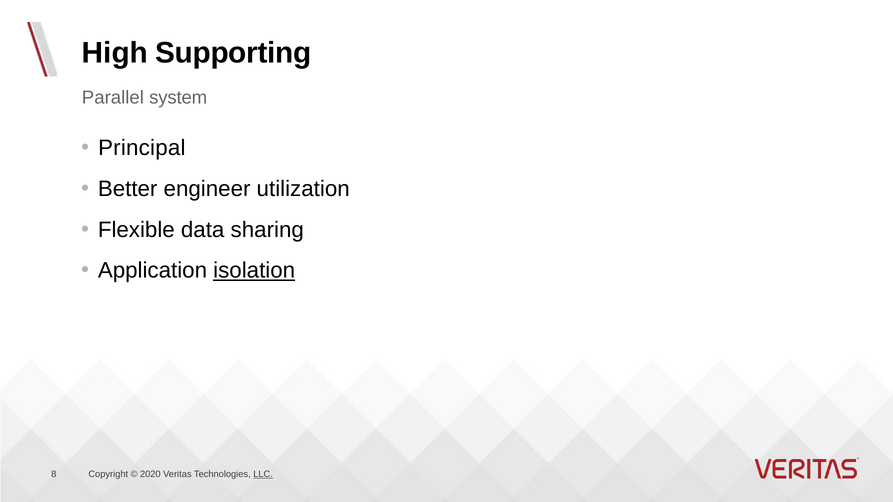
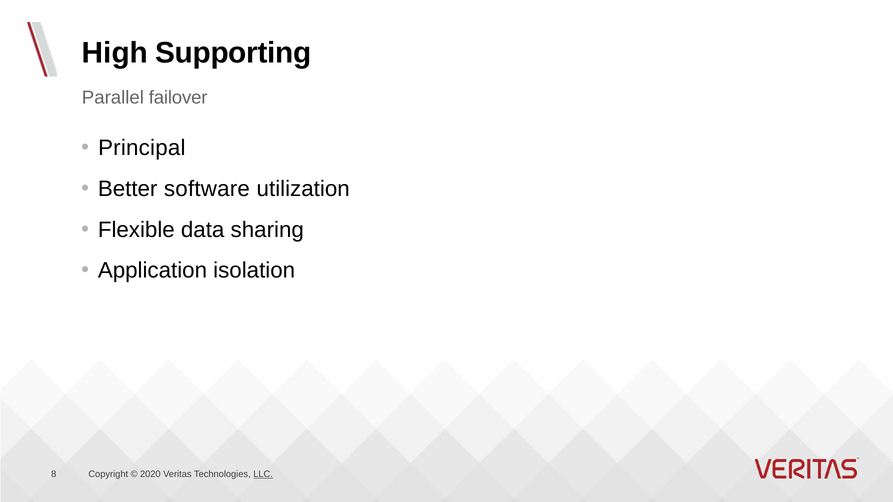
system: system -> failover
engineer: engineer -> software
isolation underline: present -> none
